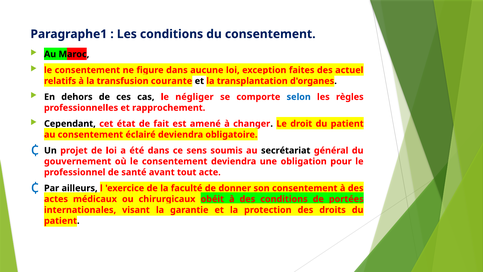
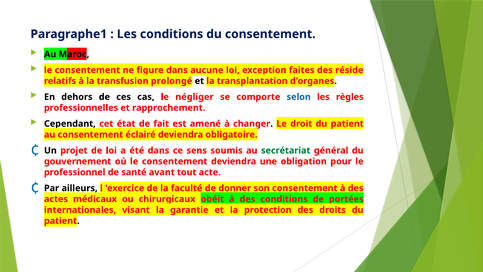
actuel: actuel -> réside
courante: courante -> prolongé
secrétariat colour: black -> green
